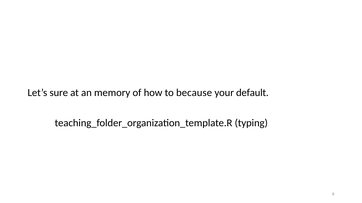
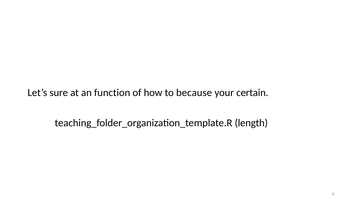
memory: memory -> function
default: default -> certain
typing: typing -> length
